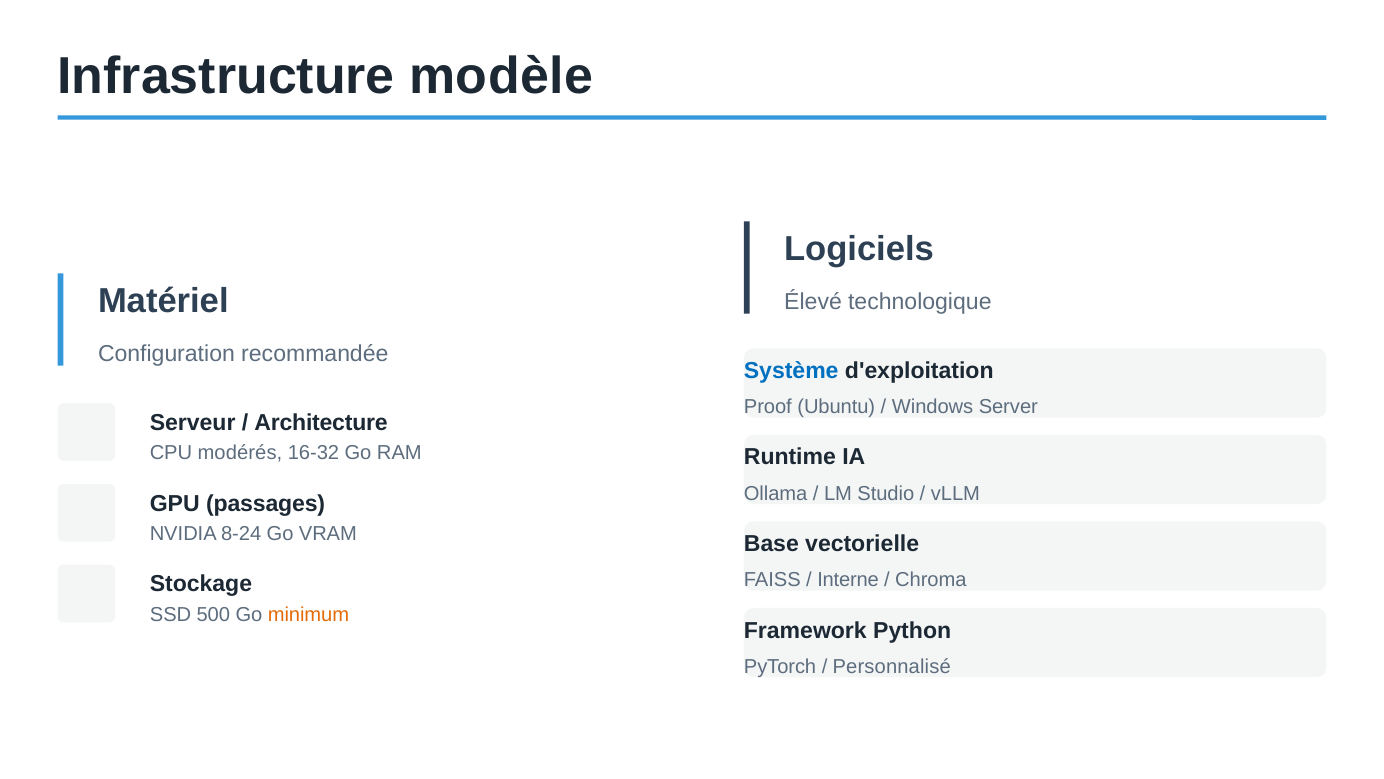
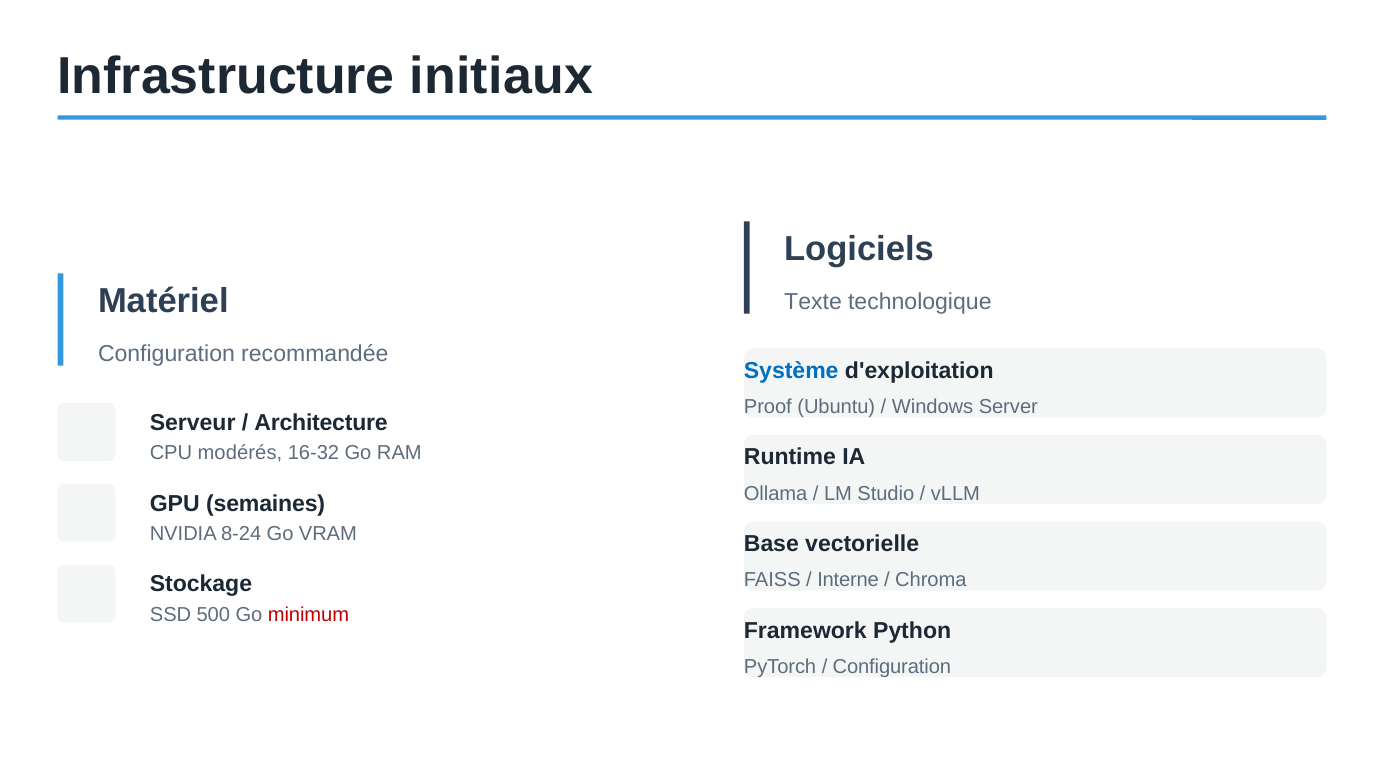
modèle: modèle -> initiaux
Élevé: Élevé -> Texte
passages: passages -> semaines
minimum colour: orange -> red
Personnalisé at (892, 666): Personnalisé -> Configuration
